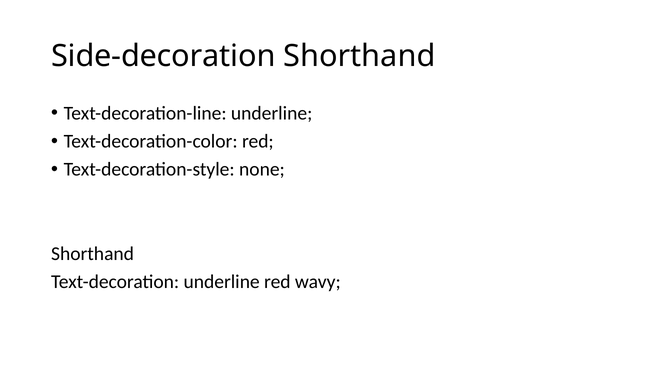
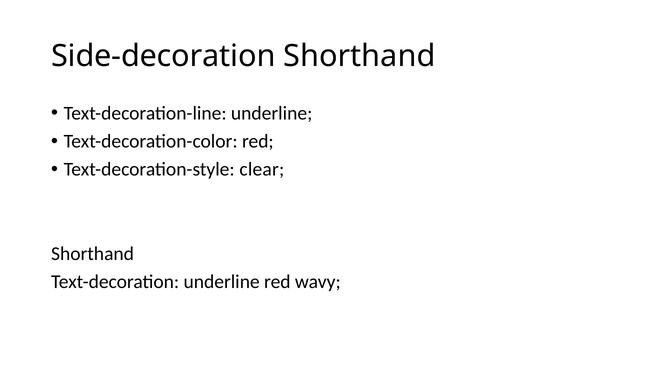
none: none -> clear
